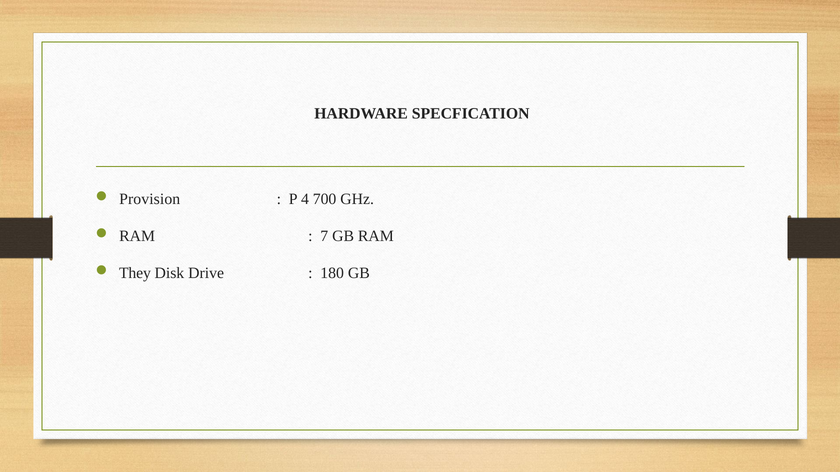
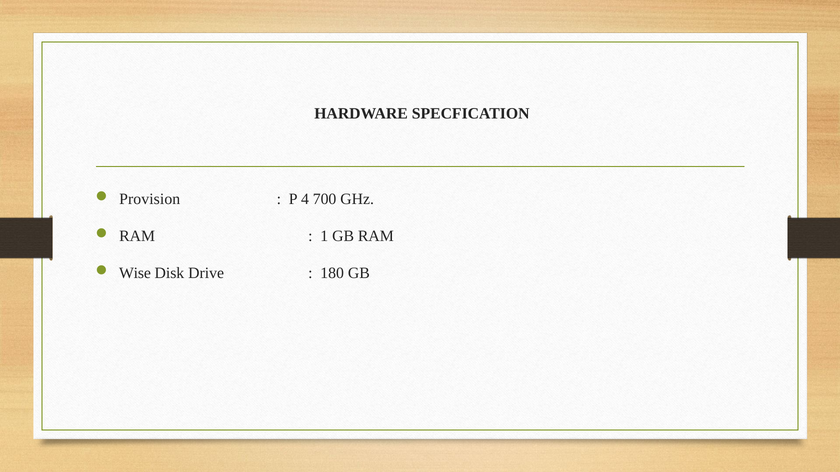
7: 7 -> 1
They: They -> Wise
